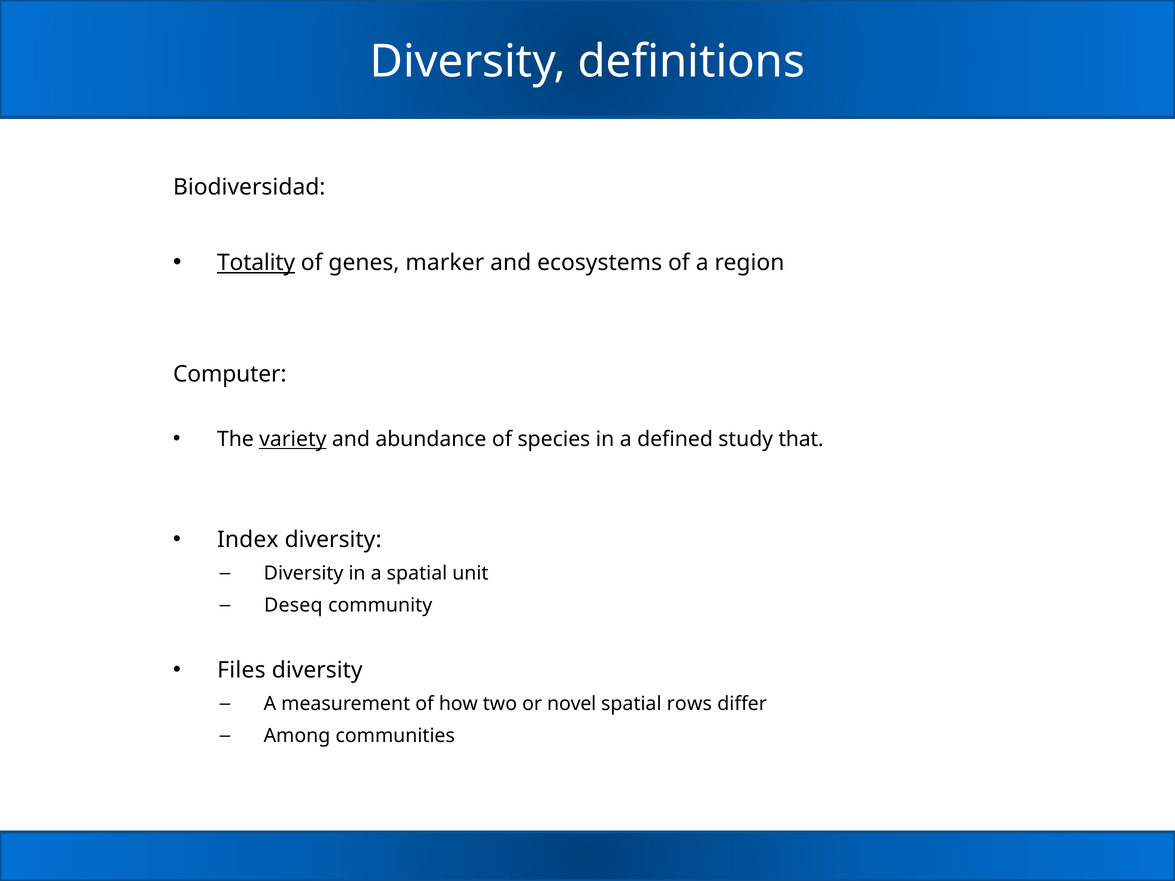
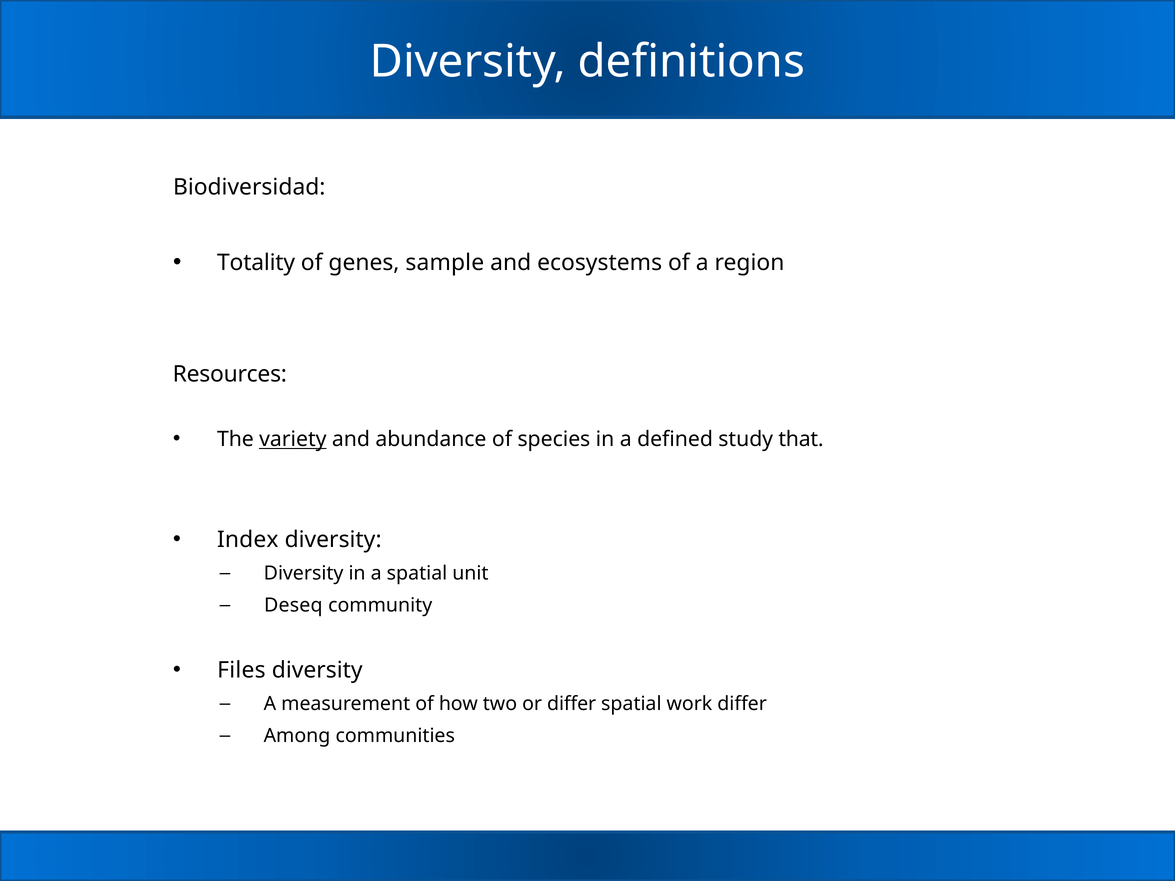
Totality underline: present -> none
marker: marker -> sample
Computer: Computer -> Resources
or novel: novel -> differ
rows: rows -> work
